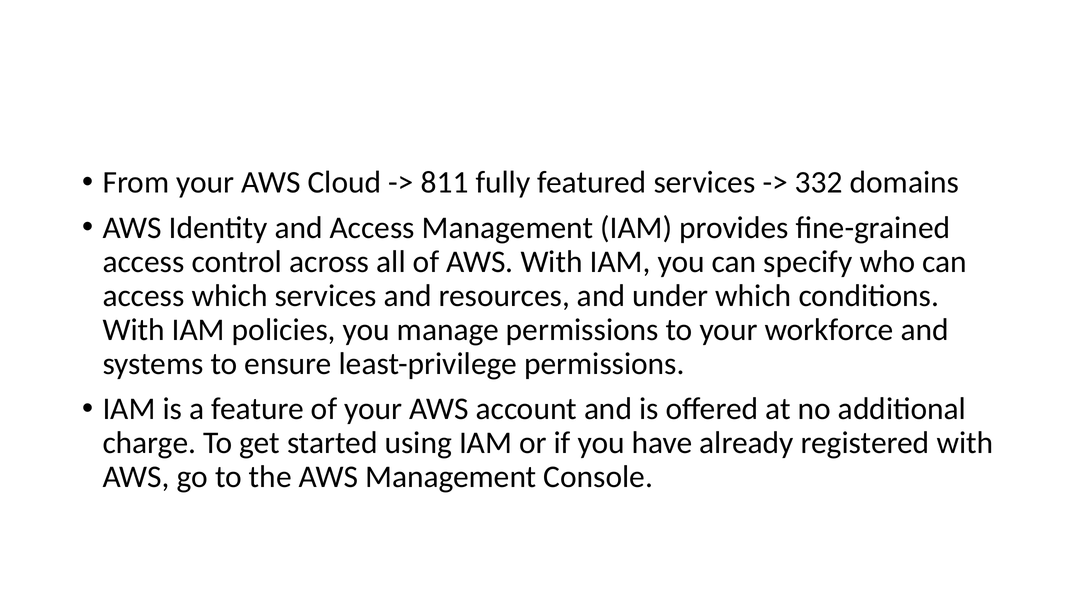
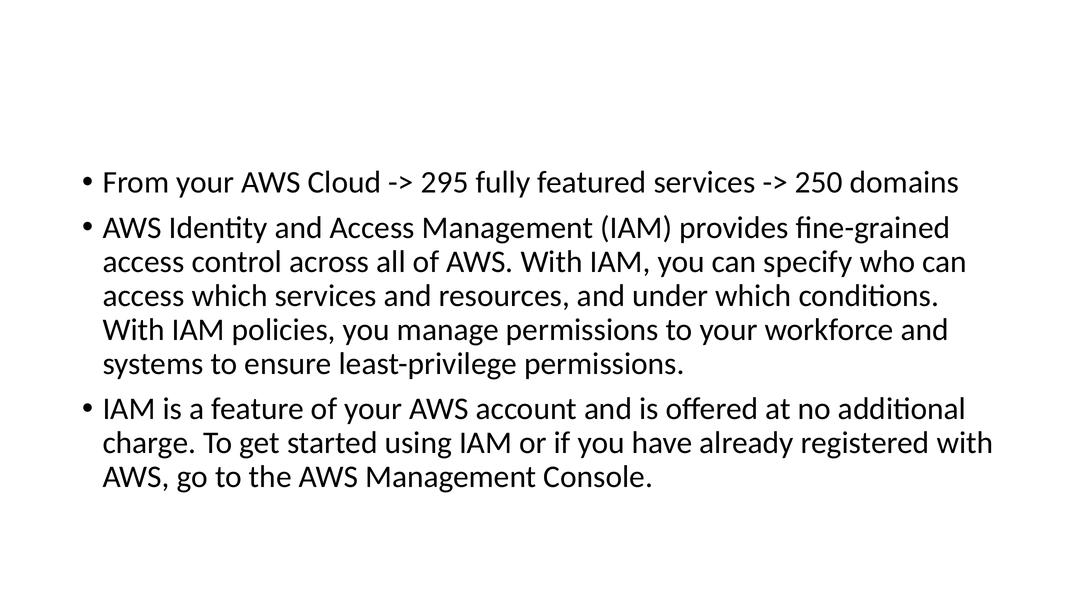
811: 811 -> 295
332: 332 -> 250
